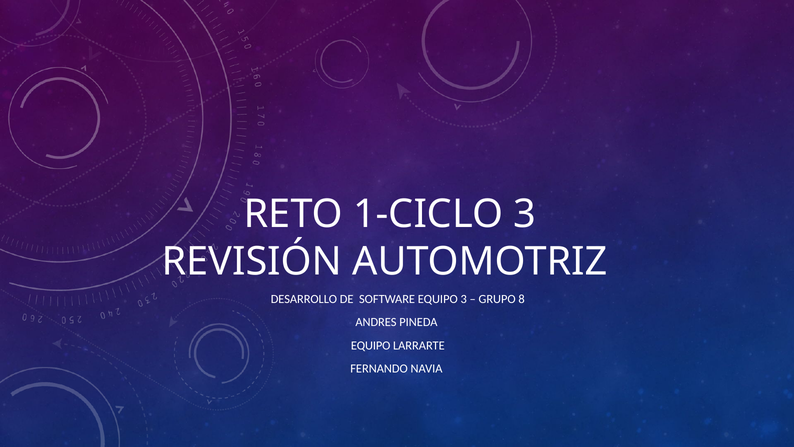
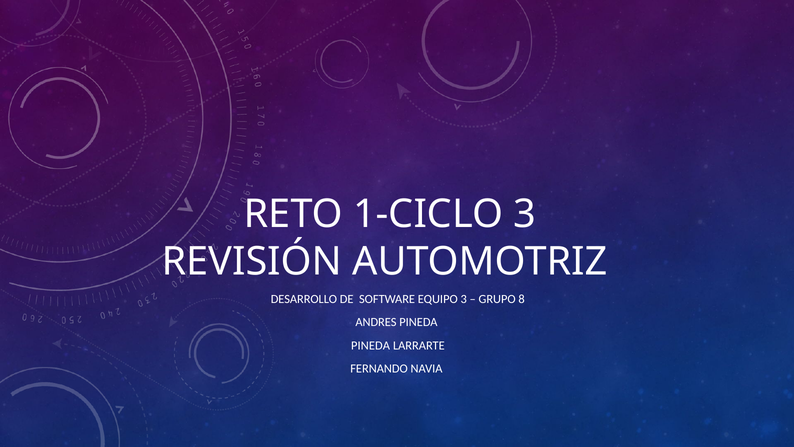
EQUIPO at (371, 345): EQUIPO -> PINEDA
